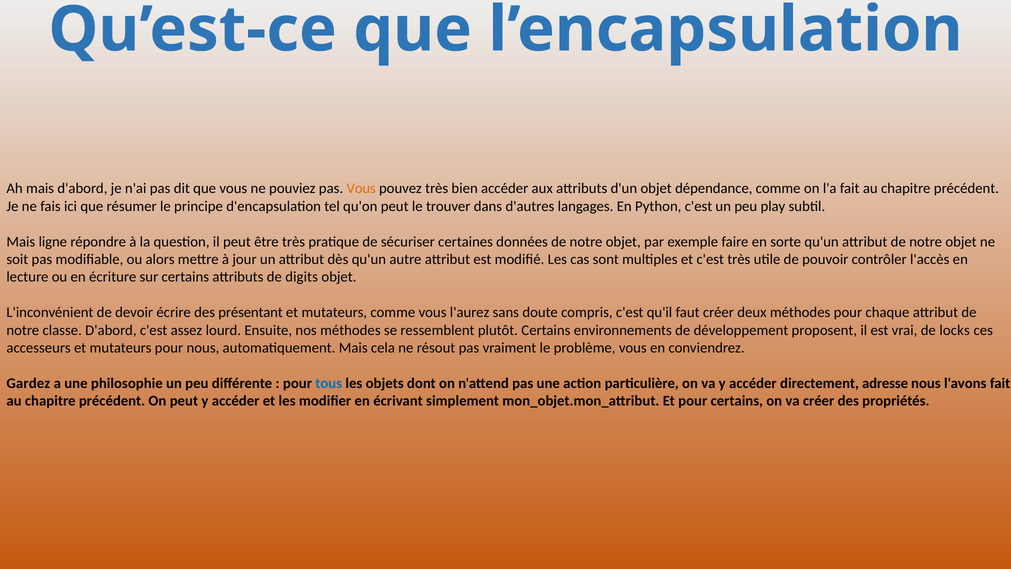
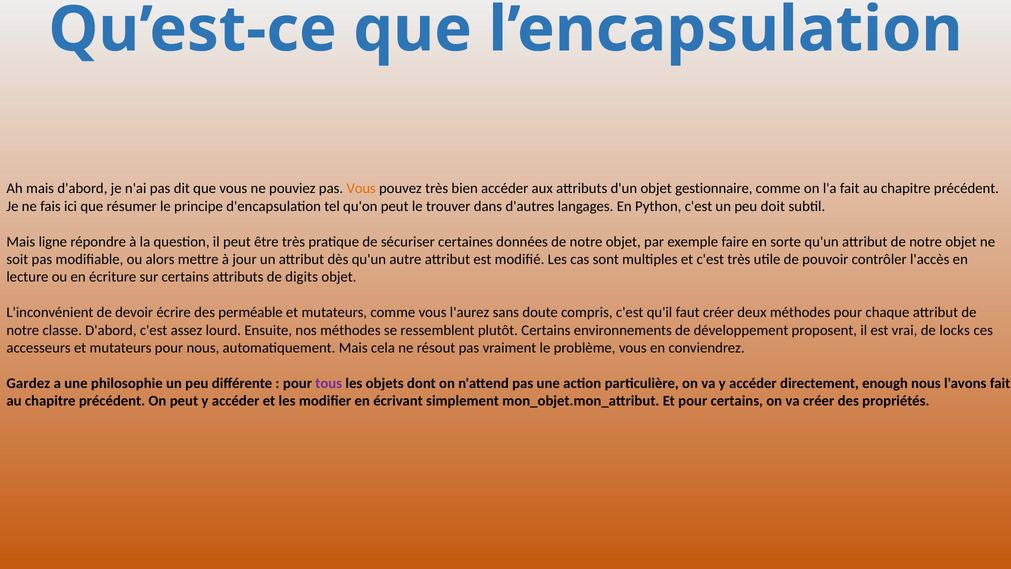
dépendance: dépendance -> gestionnaire
play: play -> doit
présentant: présentant -> perméable
tous colour: blue -> purple
adresse: adresse -> enough
